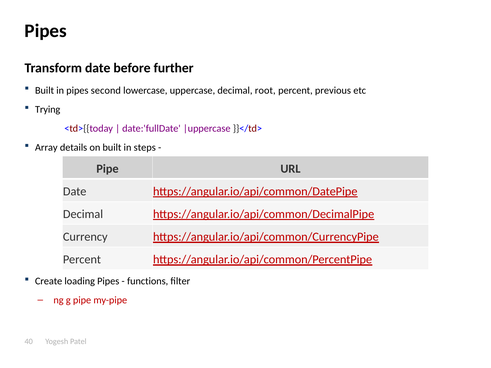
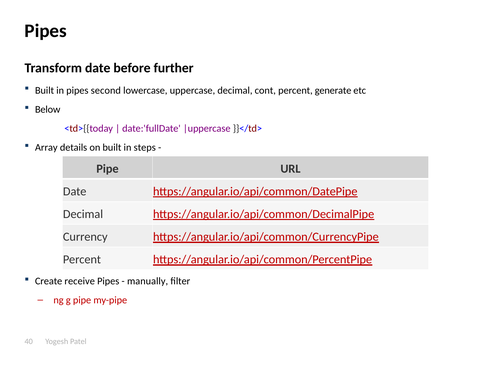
root: root -> cont
previous: previous -> generate
Trying: Trying -> Below
loading: loading -> receive
functions: functions -> manually
